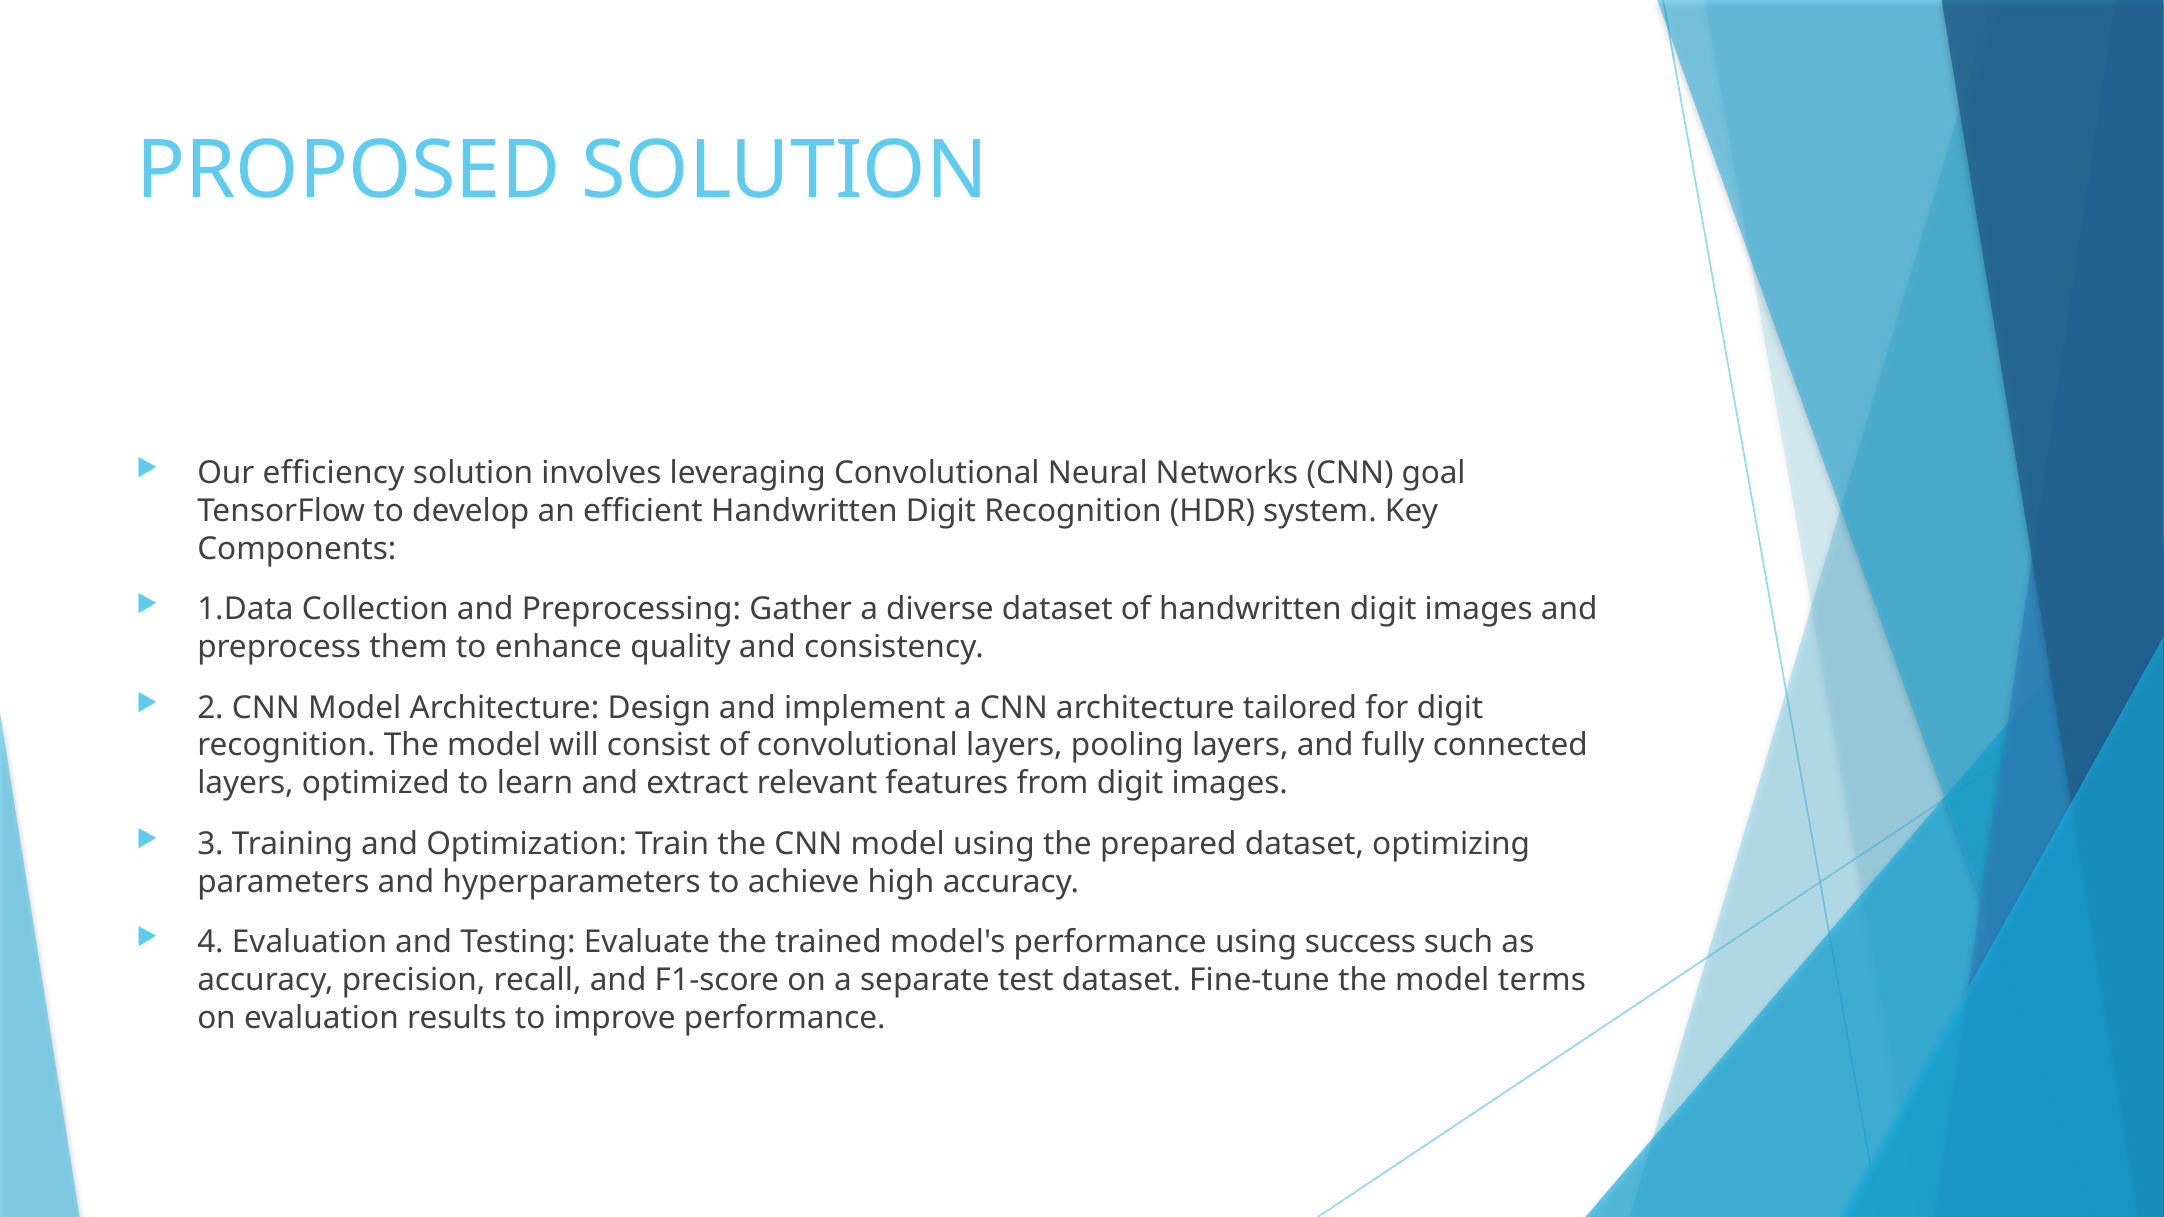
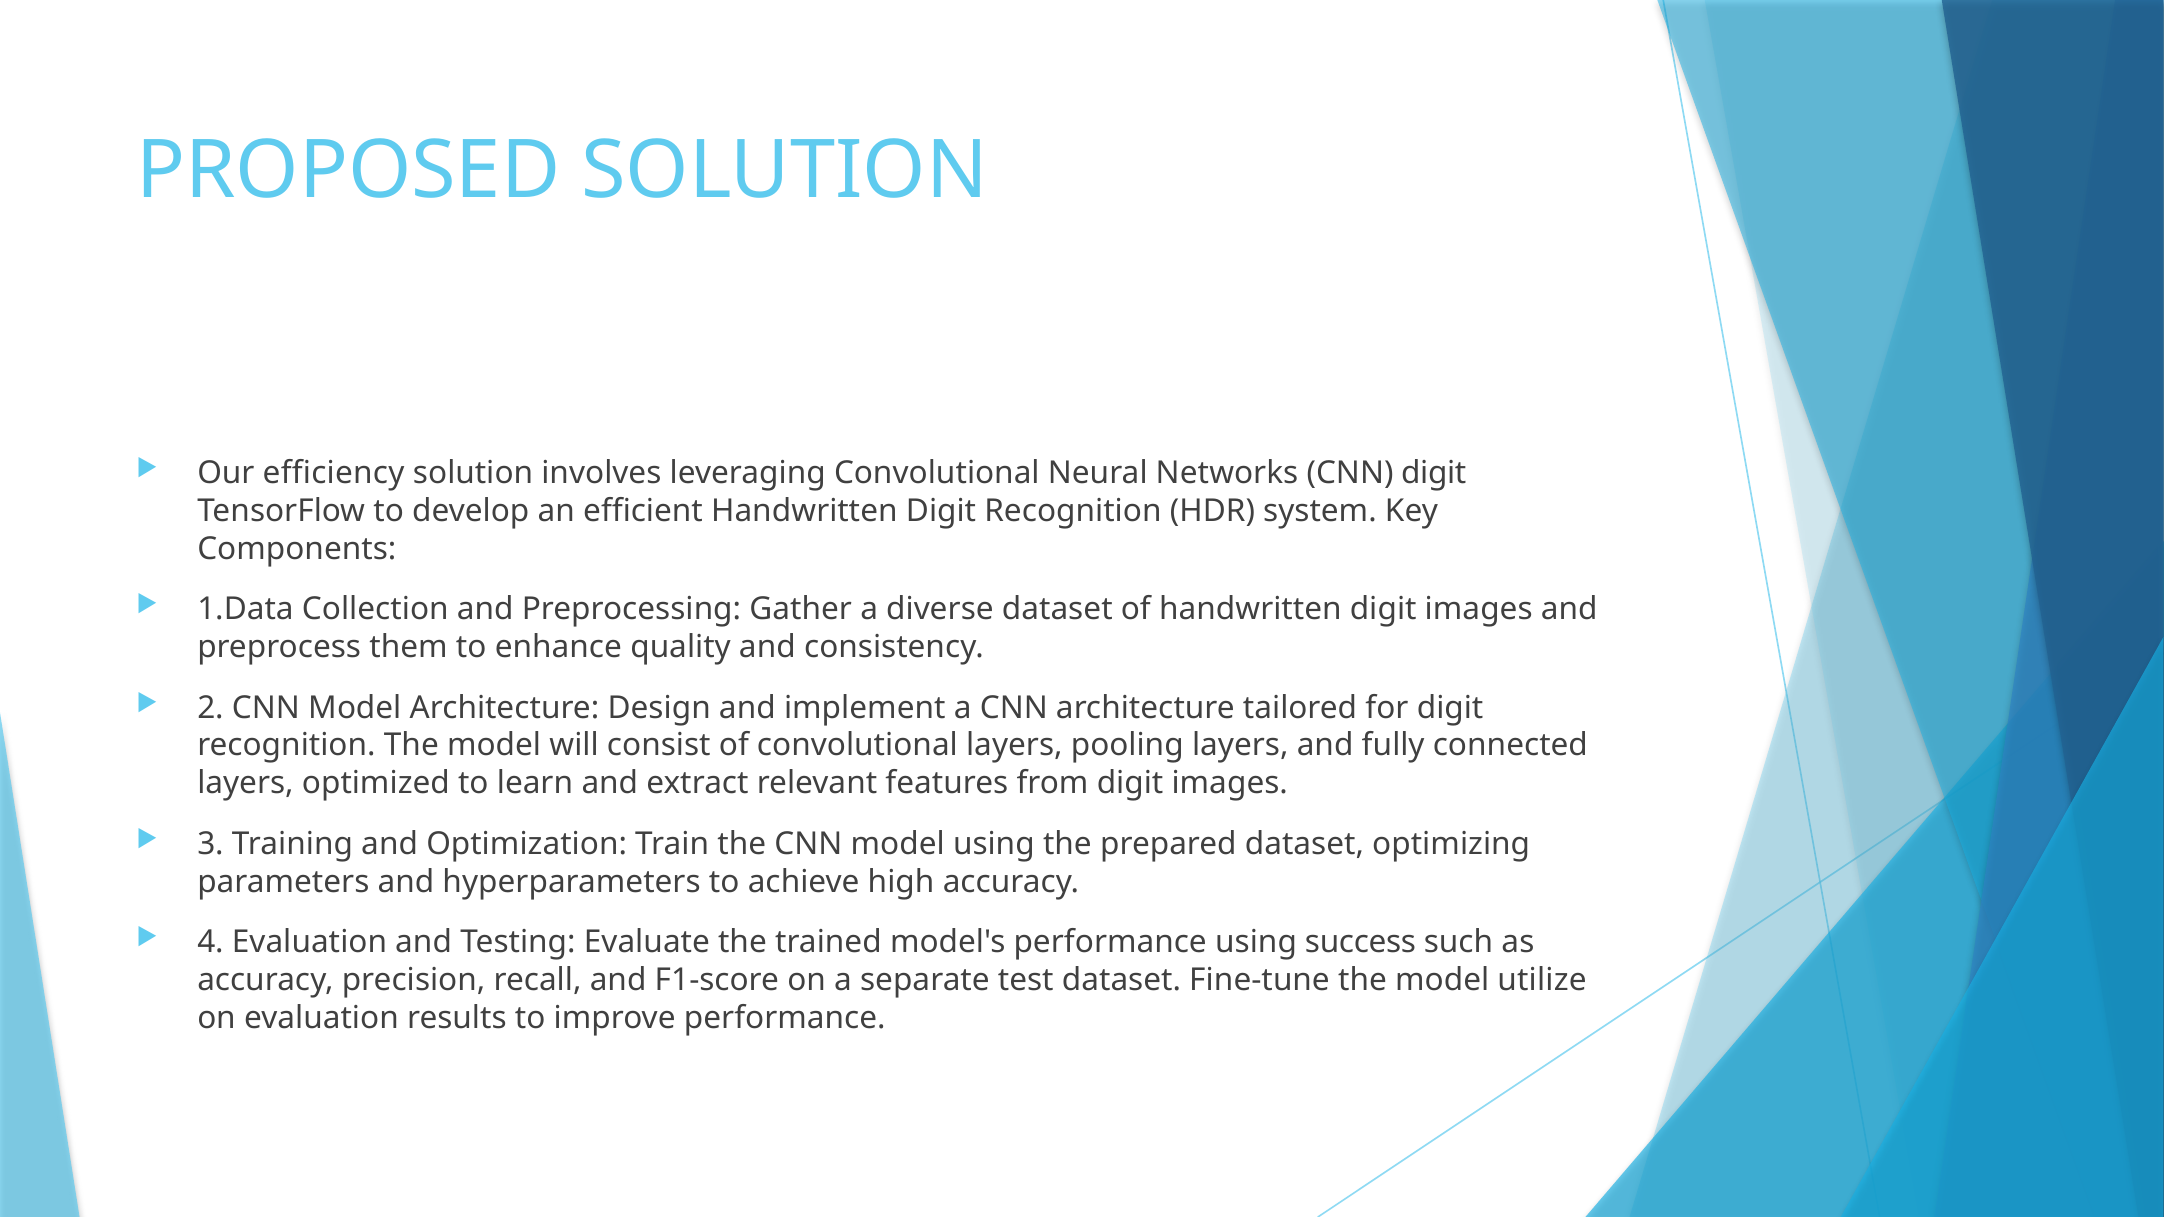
CNN goal: goal -> digit
terms: terms -> utilize
